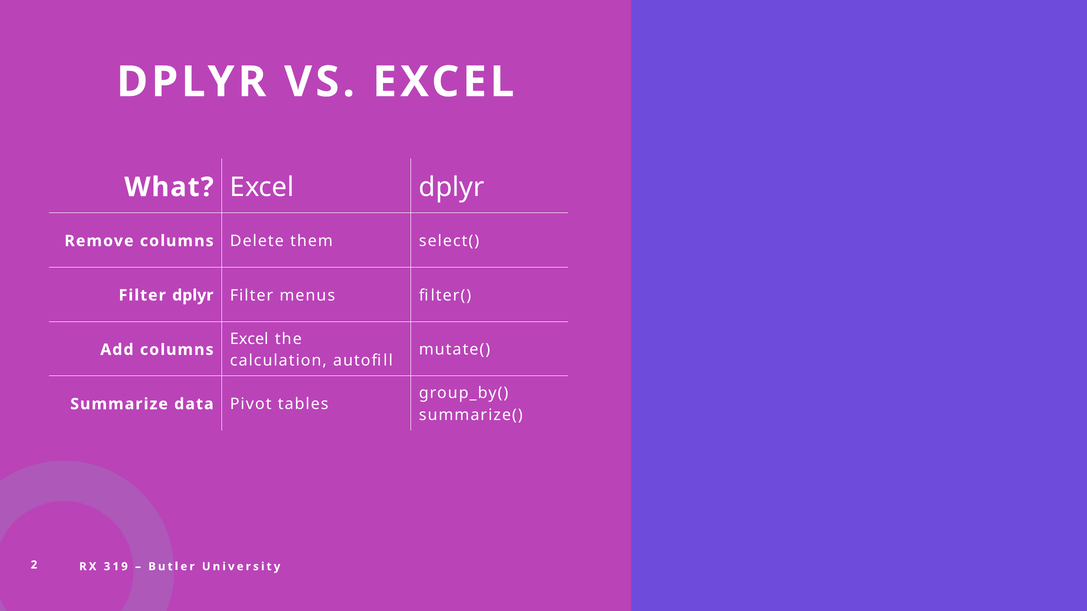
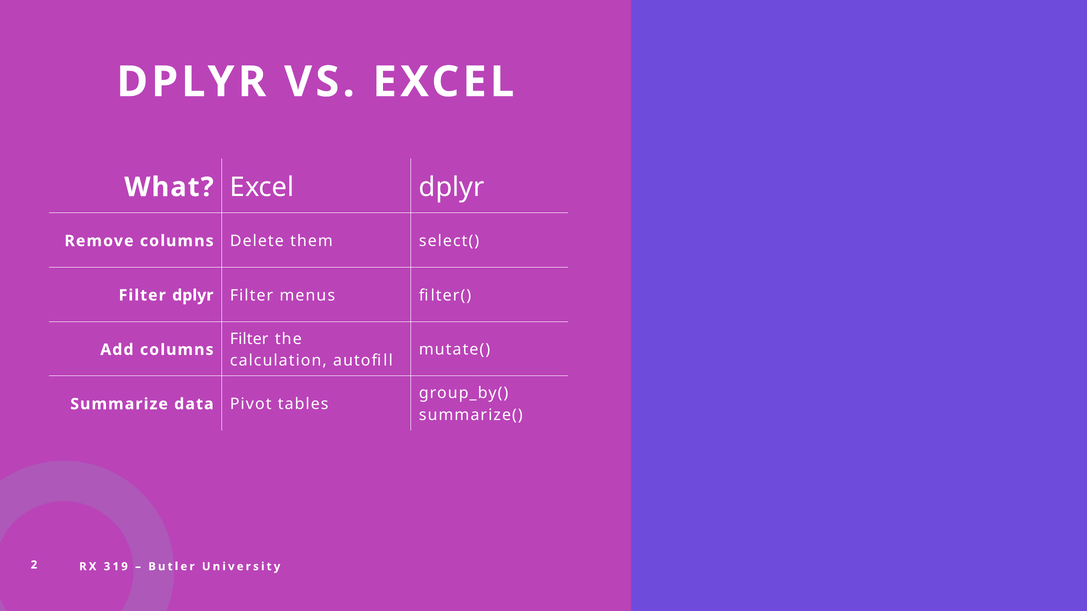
Excel at (249, 339): Excel -> Filter
